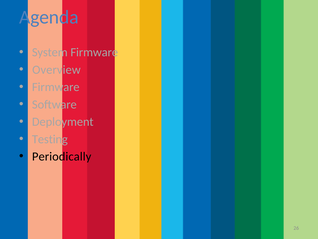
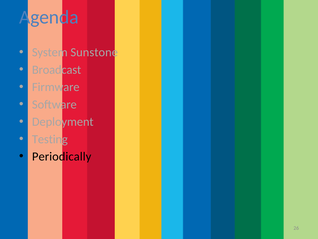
System Firmware: Firmware -> Sunstone
Overview: Overview -> Broadcast
